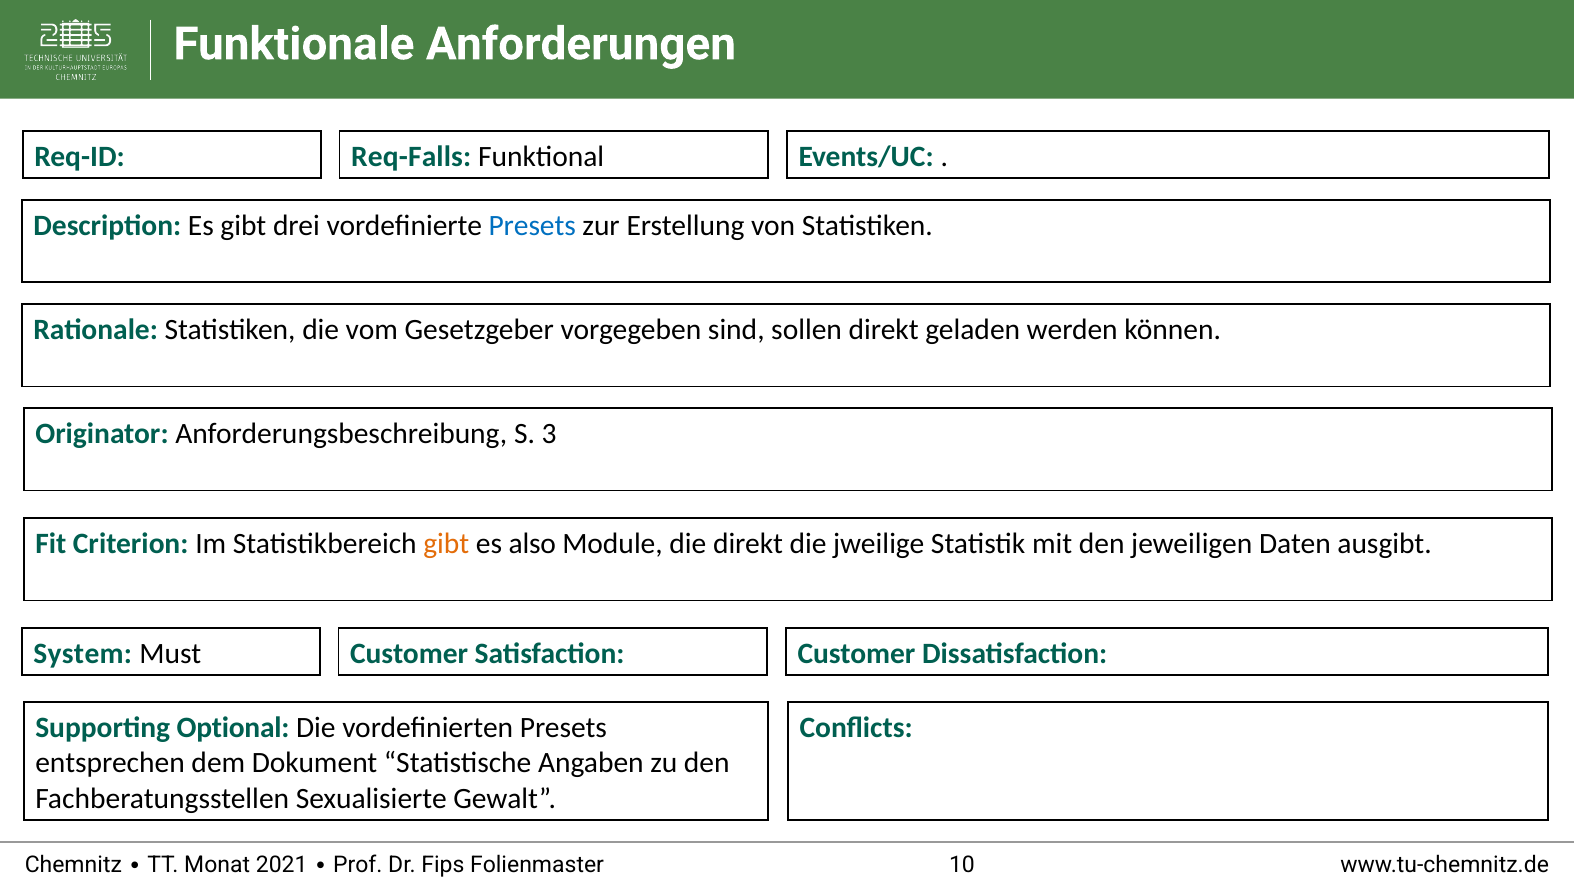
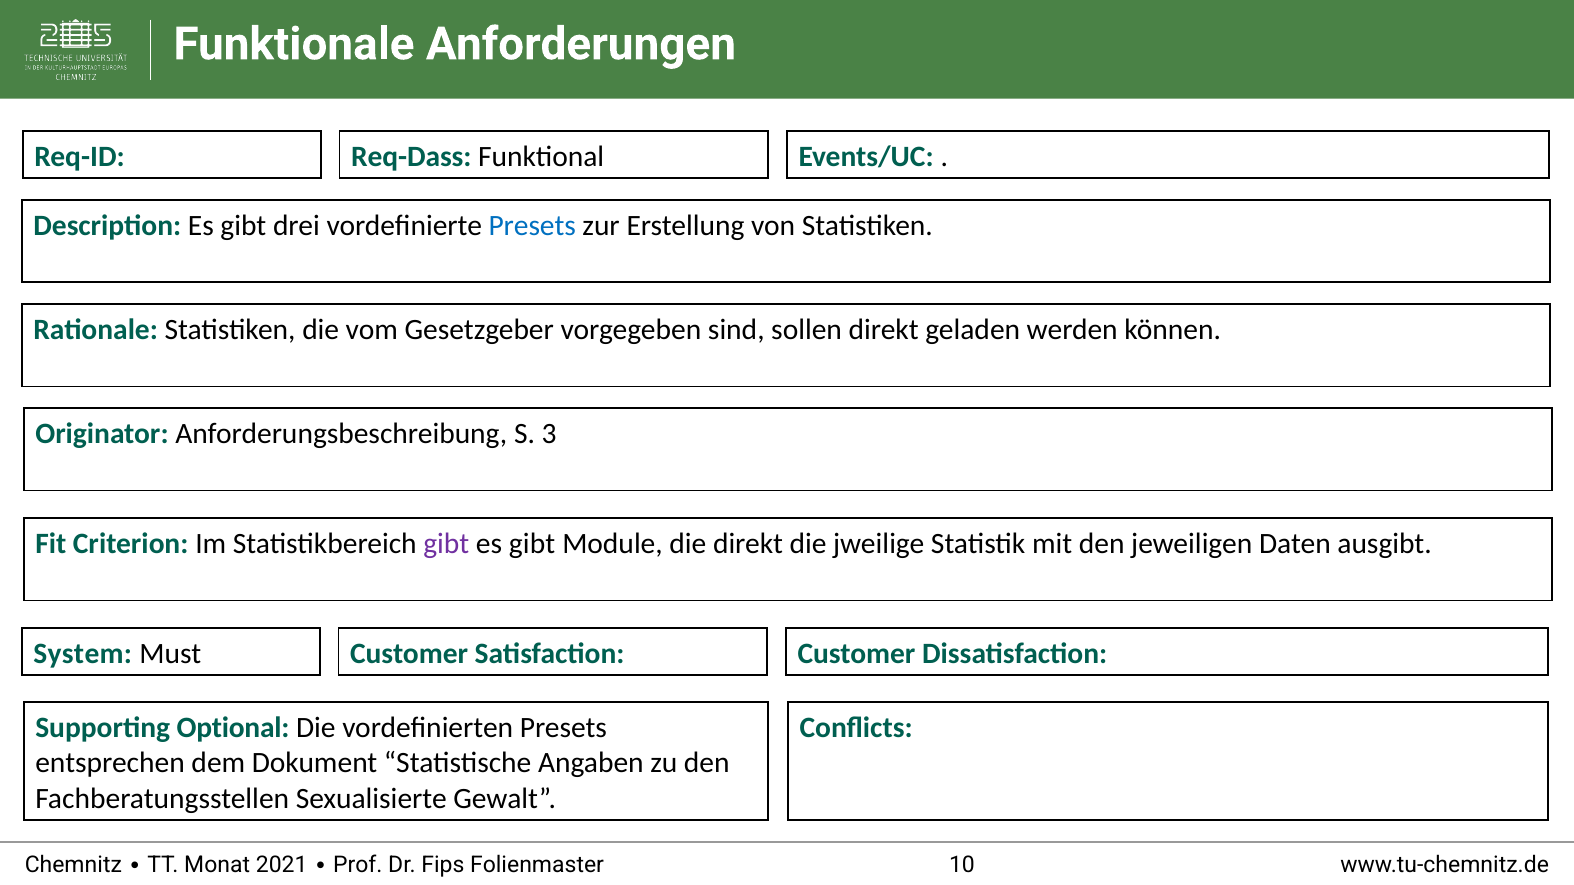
Req-Falls: Req-Falls -> Req-Dass
gibt at (446, 544) colour: orange -> purple
also at (532, 544): also -> gibt
